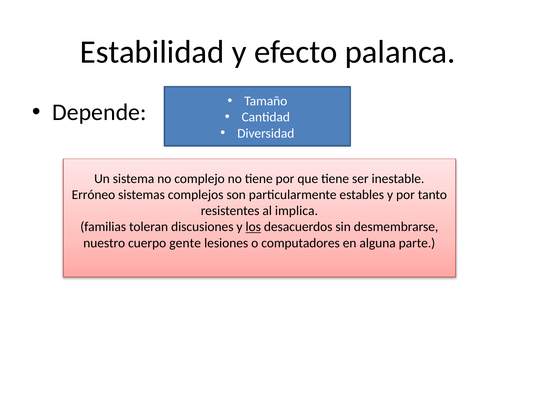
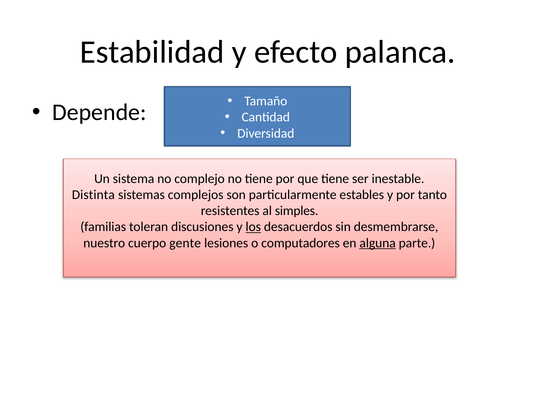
Erróneo: Erróneo -> Distinta
implica: implica -> simples
alguna underline: none -> present
